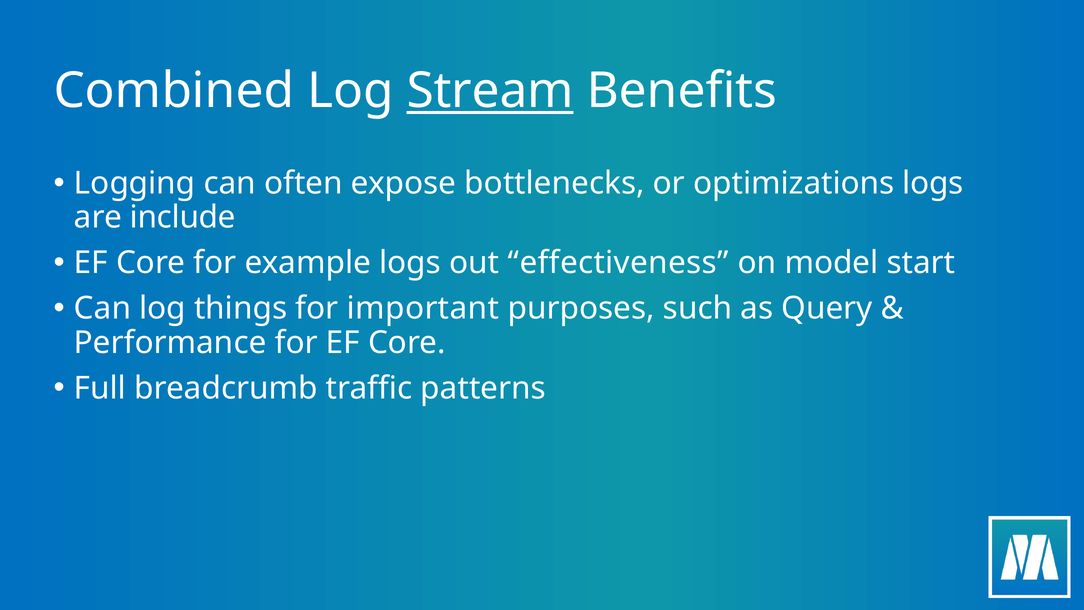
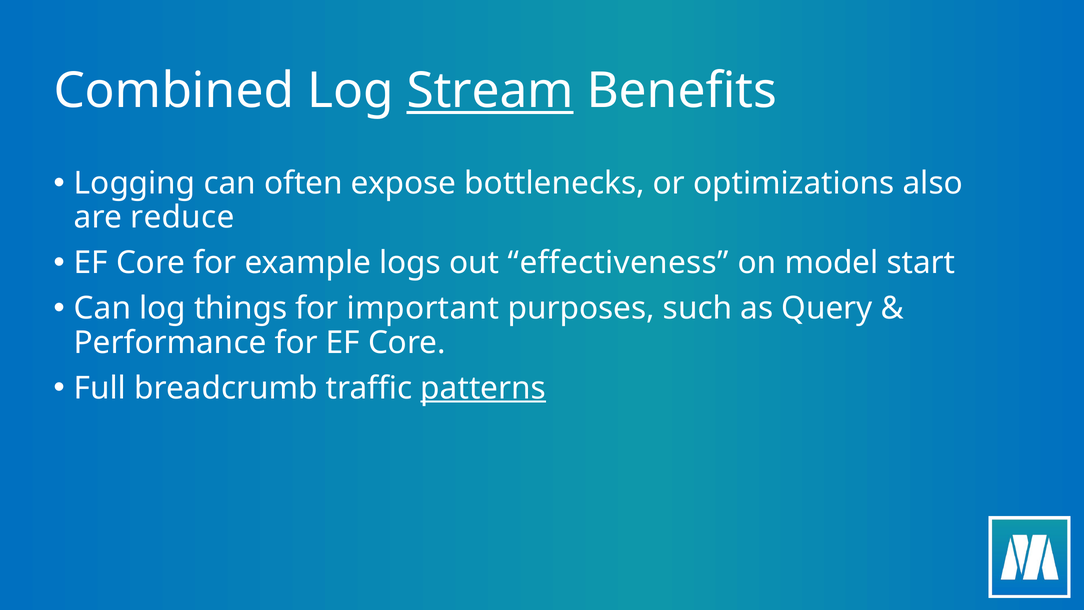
optimizations logs: logs -> also
include: include -> reduce
patterns underline: none -> present
